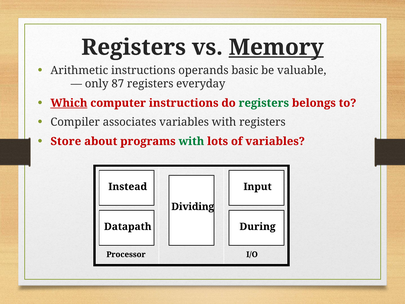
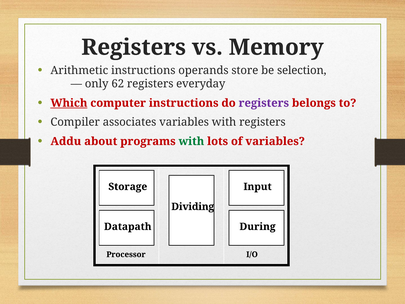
Memory underline: present -> none
basic: basic -> store
valuable: valuable -> selection
87: 87 -> 62
registers at (264, 103) colour: green -> purple
Store: Store -> Addu
Instead: Instead -> Storage
